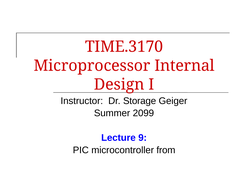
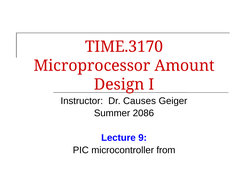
Internal: Internal -> Amount
Storage: Storage -> Causes
2099: 2099 -> 2086
